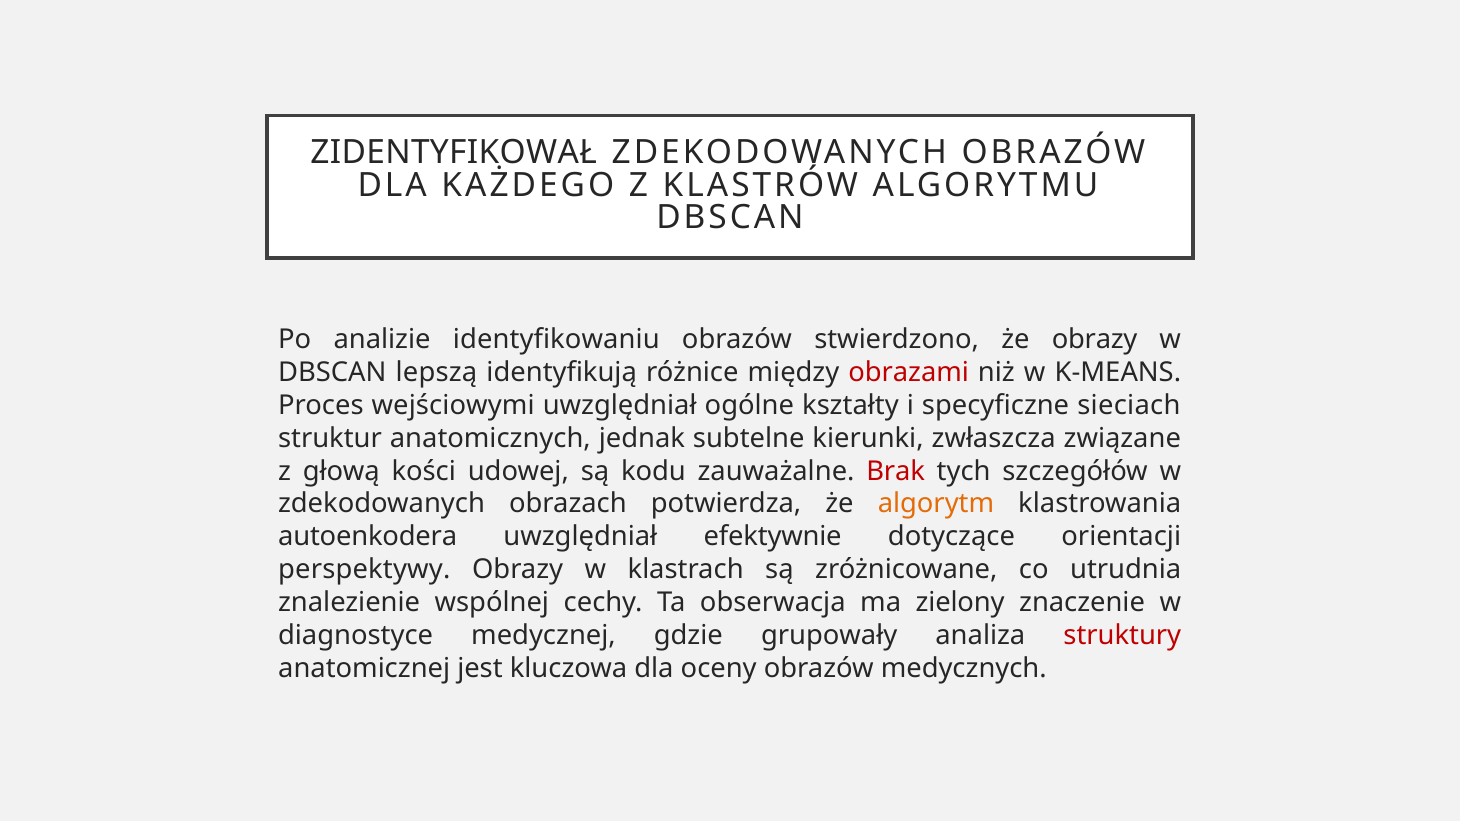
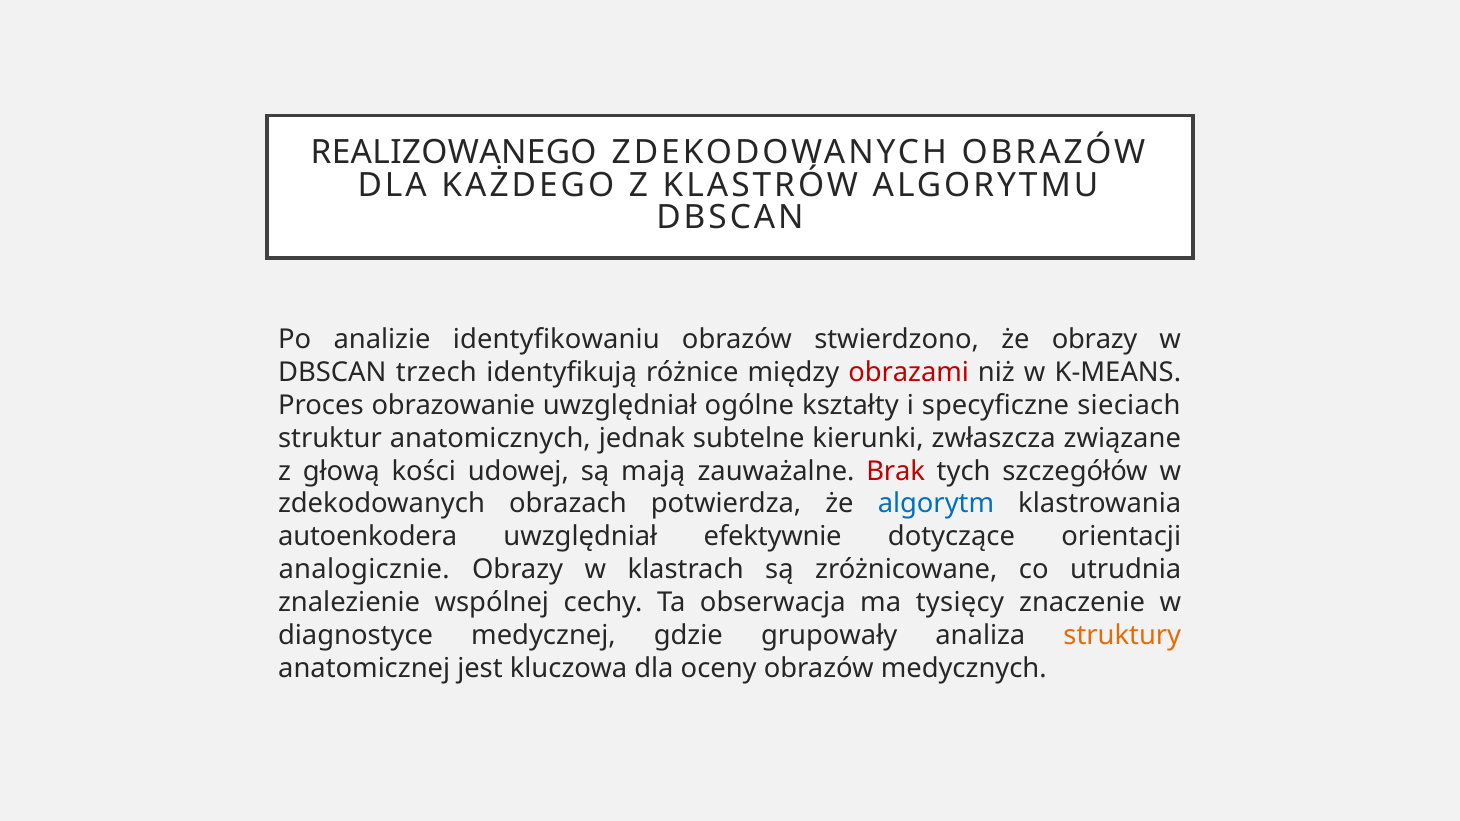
ZIDENTYFIKOWAŁ: ZIDENTYFIKOWAŁ -> REALIZOWANEGO
lepszą: lepszą -> trzech
wejściowymi: wejściowymi -> obrazowanie
kodu: kodu -> mają
algorytm colour: orange -> blue
perspektywy: perspektywy -> analogicznie
zielony: zielony -> tysięcy
struktury colour: red -> orange
